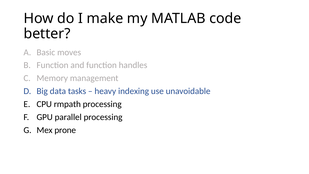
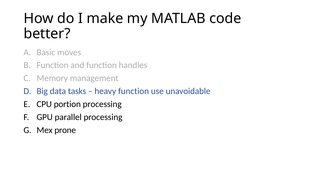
heavy indexing: indexing -> function
rmpath: rmpath -> portion
